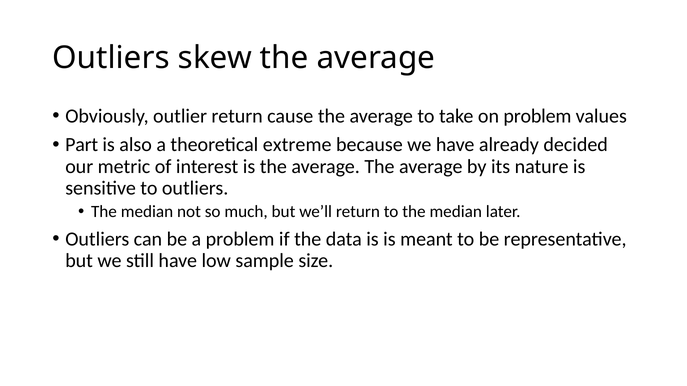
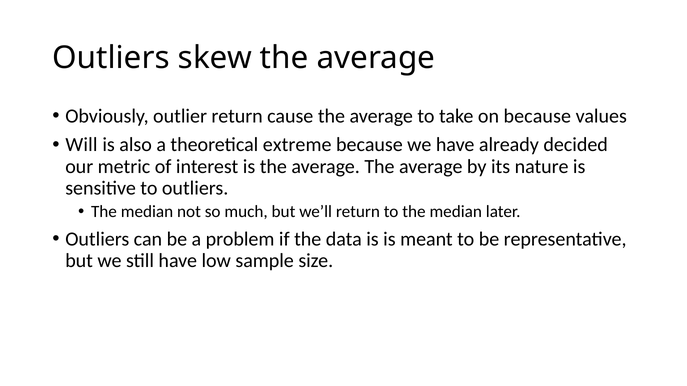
on problem: problem -> because
Part: Part -> Will
